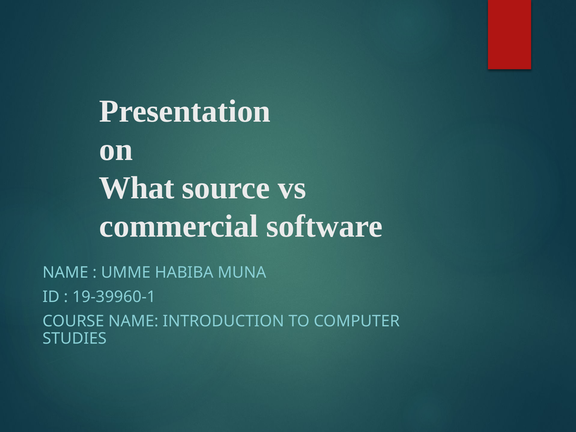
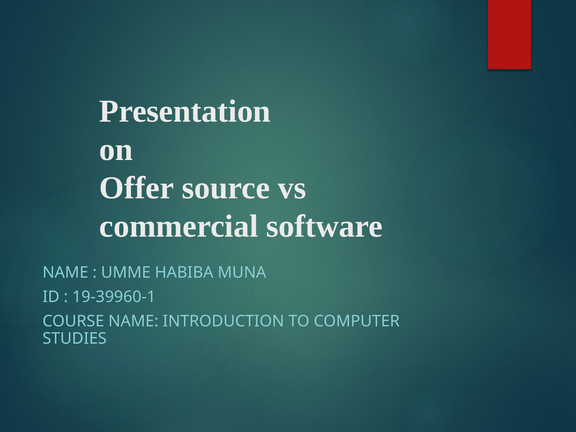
What: What -> Offer
